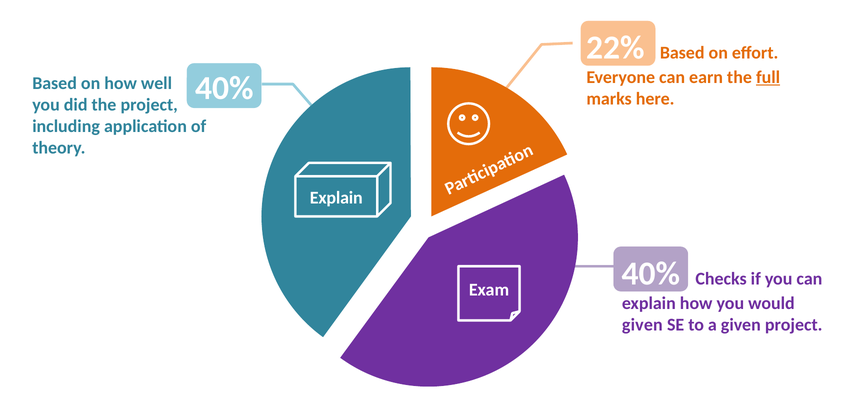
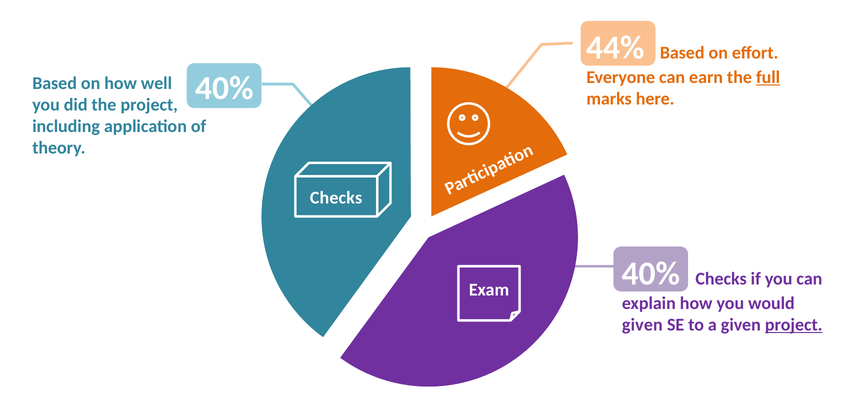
22%: 22% -> 44%
Explain at (336, 198): Explain -> Checks
project at (794, 325) underline: none -> present
